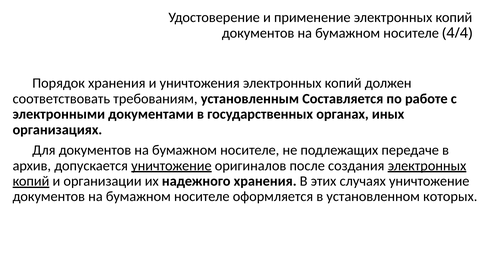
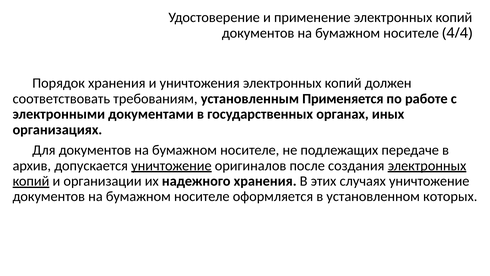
Составляется: Составляется -> Применяется
